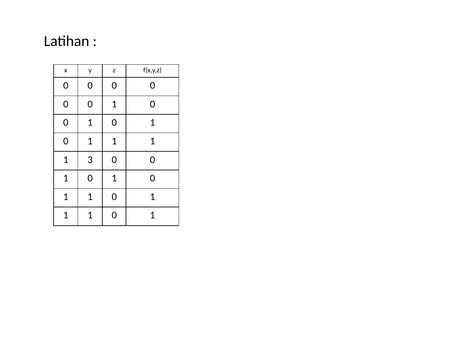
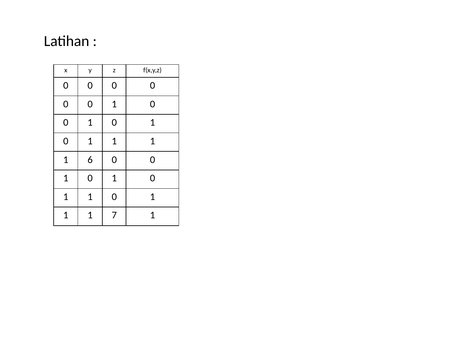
3: 3 -> 6
0 at (114, 215): 0 -> 7
